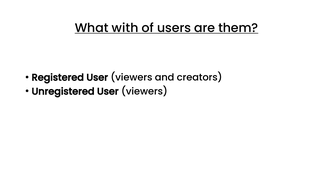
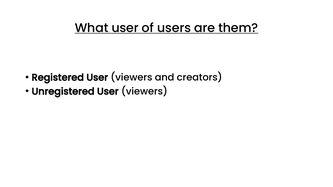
What with: with -> user
